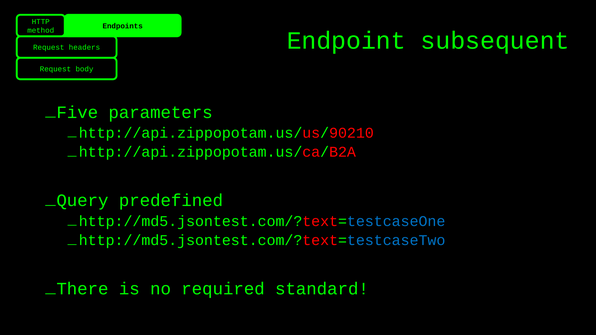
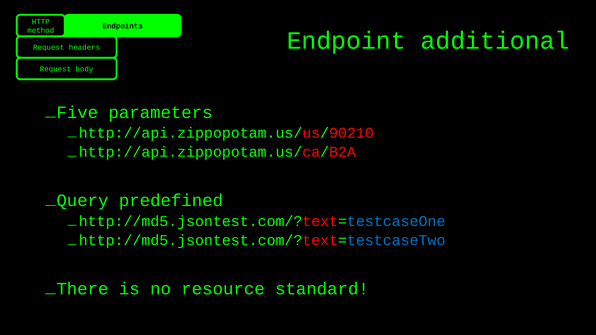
subsequent: subsequent -> additional
required: required -> resource
